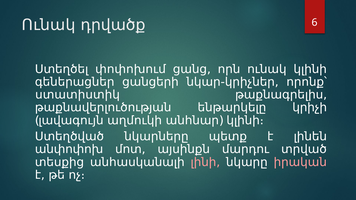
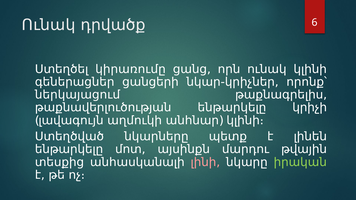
փոփոխում: փոփոխում -> կիրառումը
ստատիստիկ: ստատիստիկ -> ներկայացում
անփոփոխ at (69, 150): անփոփոխ -> ենթարկելը
տրված: տրված -> թվային
իրական colour: pink -> light green
